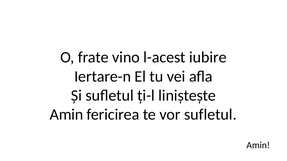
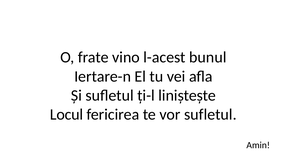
iubire: iubire -> bunul
Amin at (67, 115): Amin -> Locul
